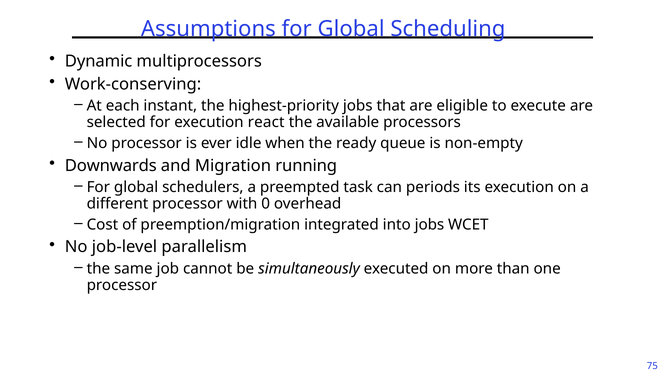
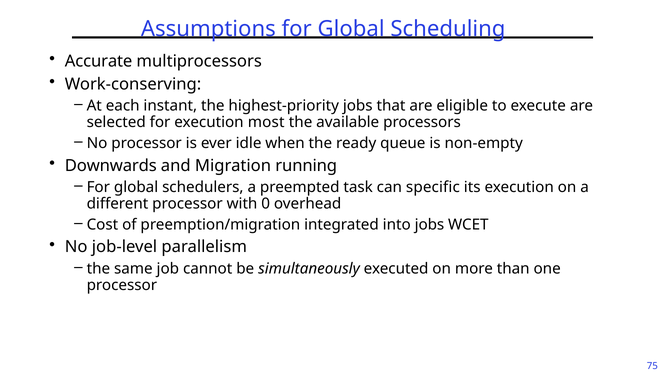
Dynamic: Dynamic -> Accurate
react: react -> most
periods: periods -> specific
